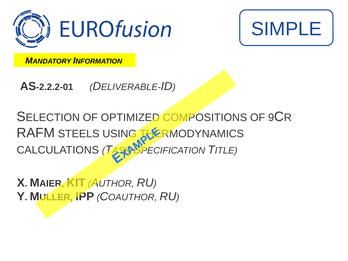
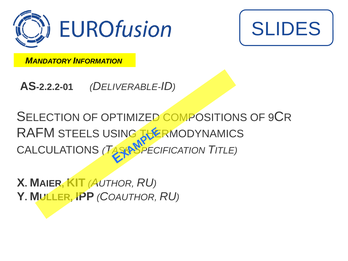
SIMPLE: SIMPLE -> SLIDES
